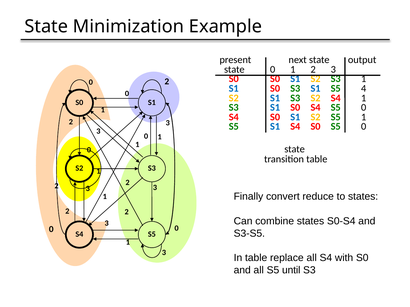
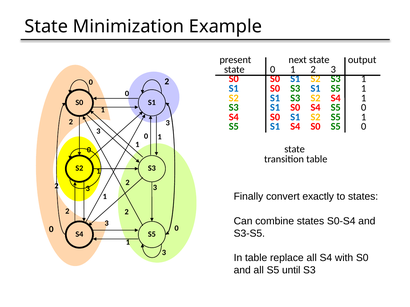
S1 S5 4: 4 -> 1
reduce: reduce -> exactly
